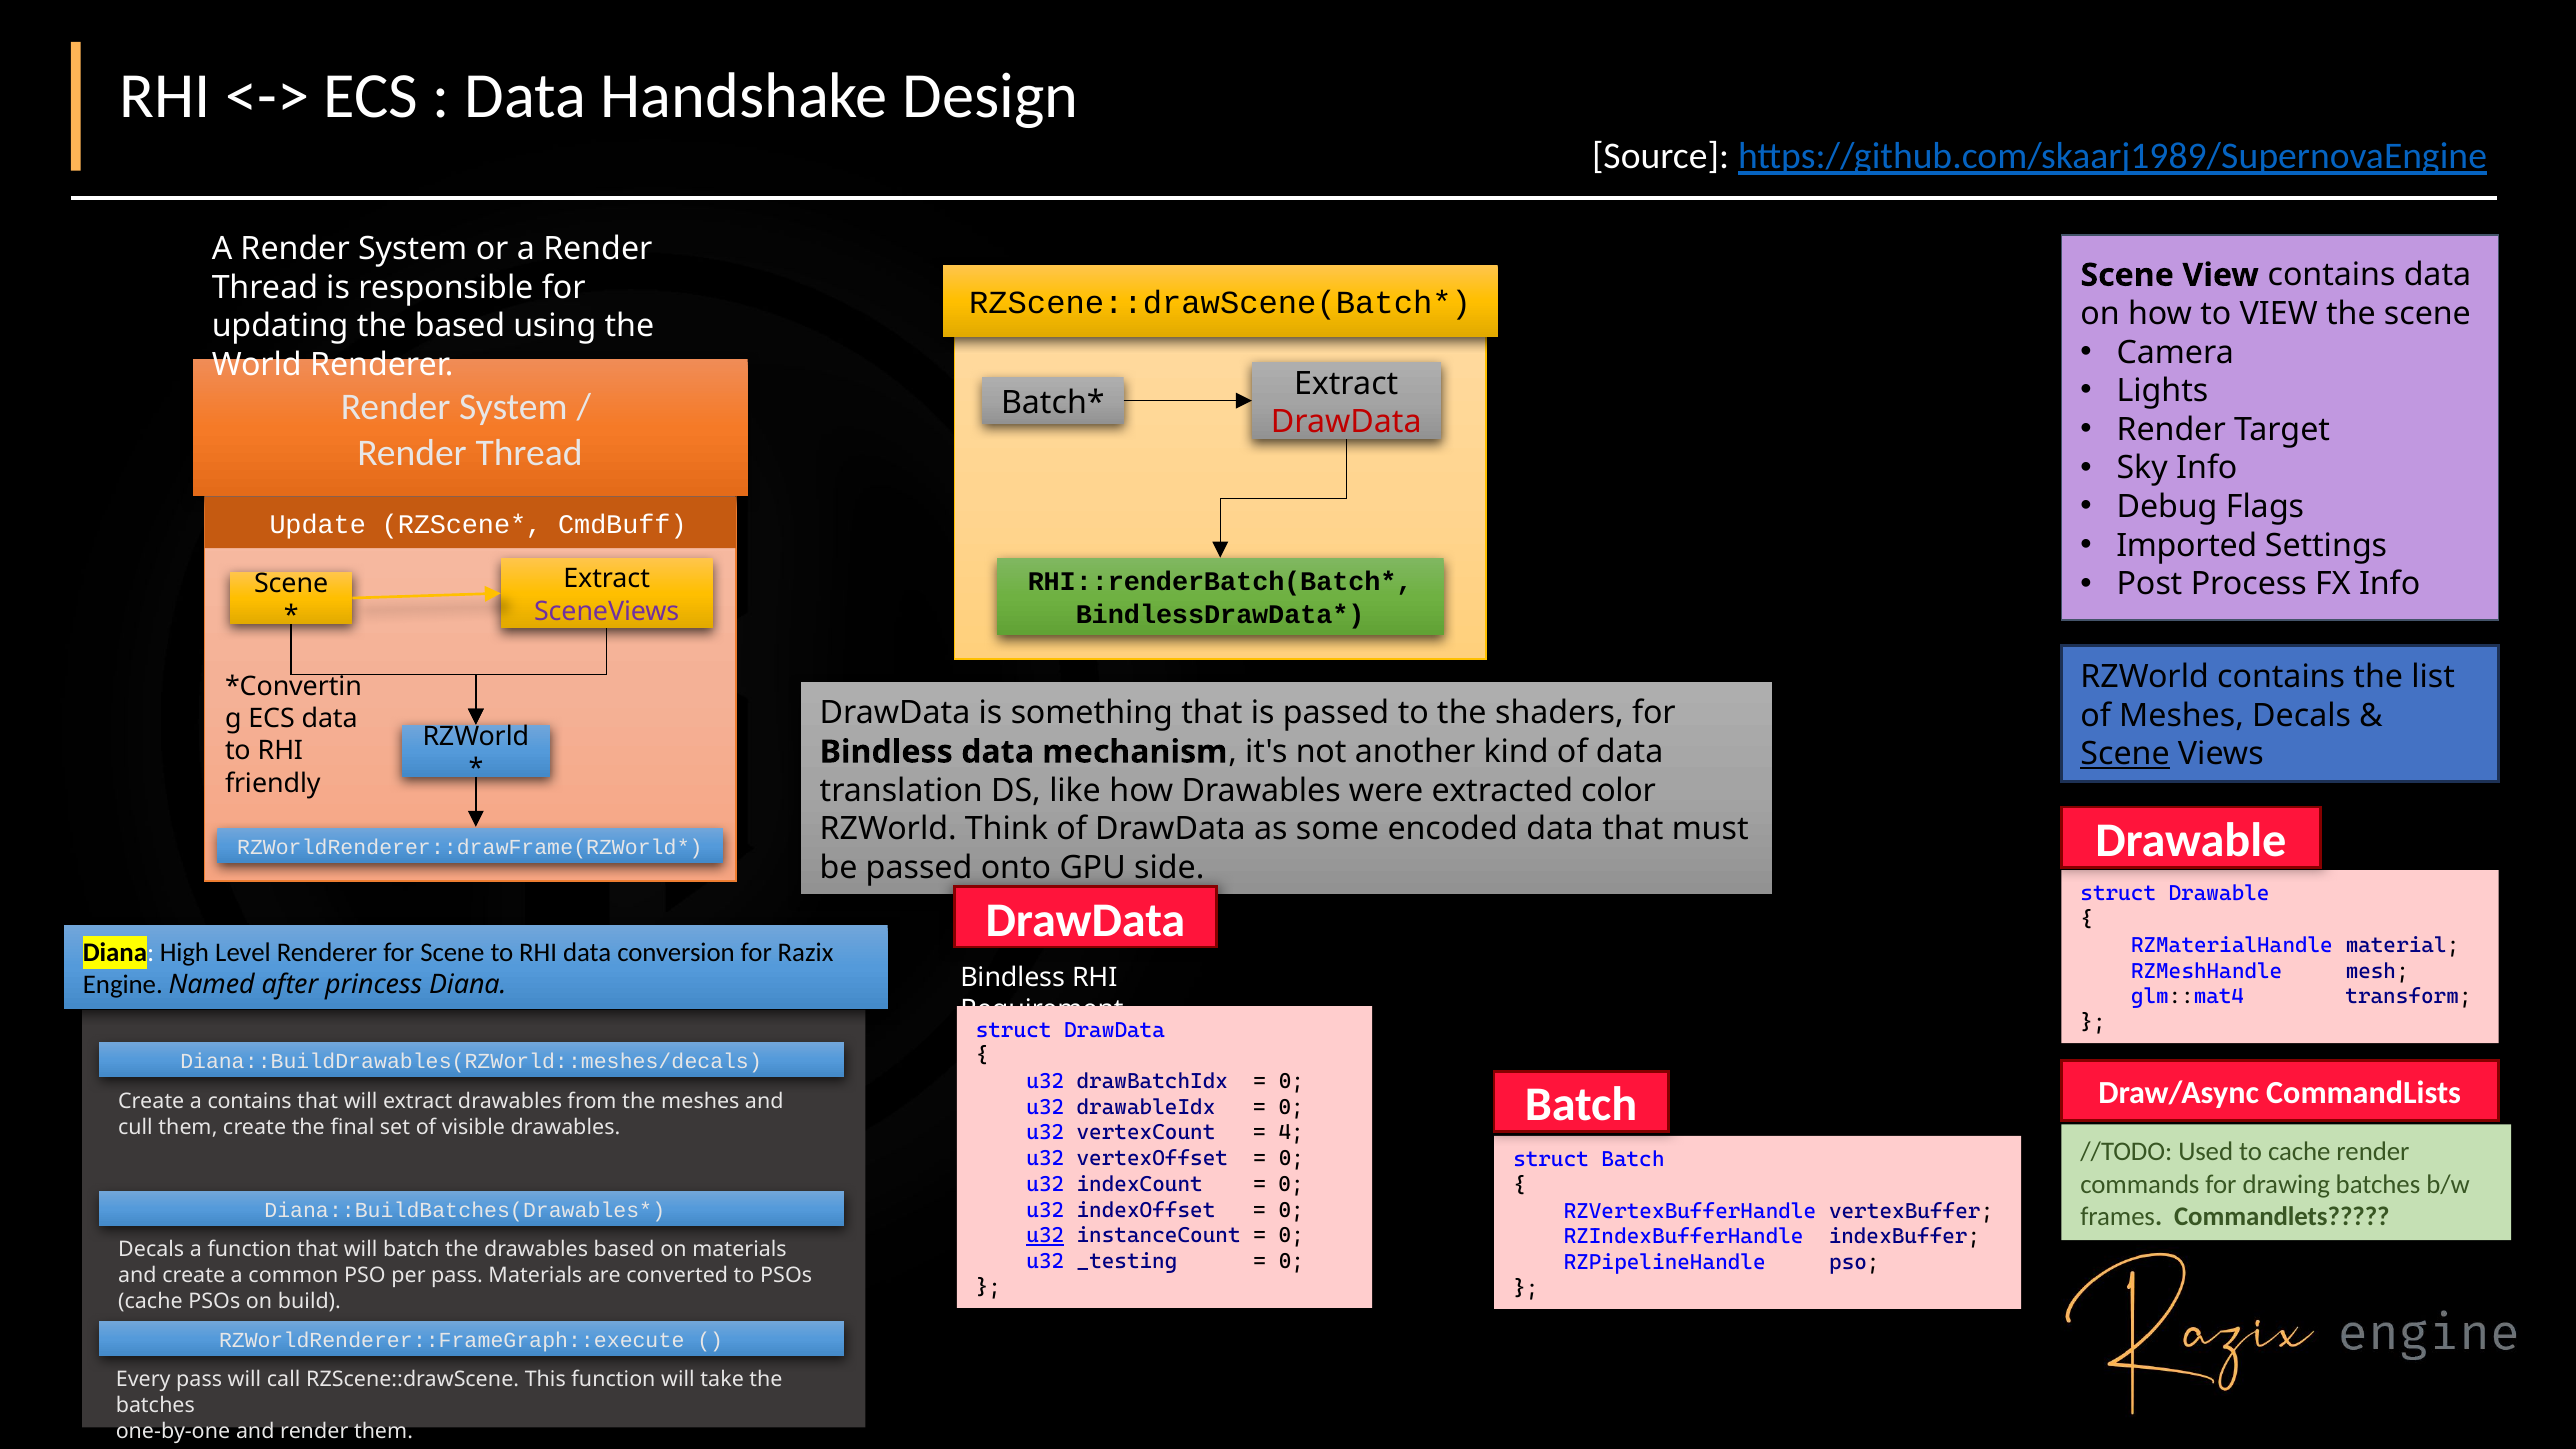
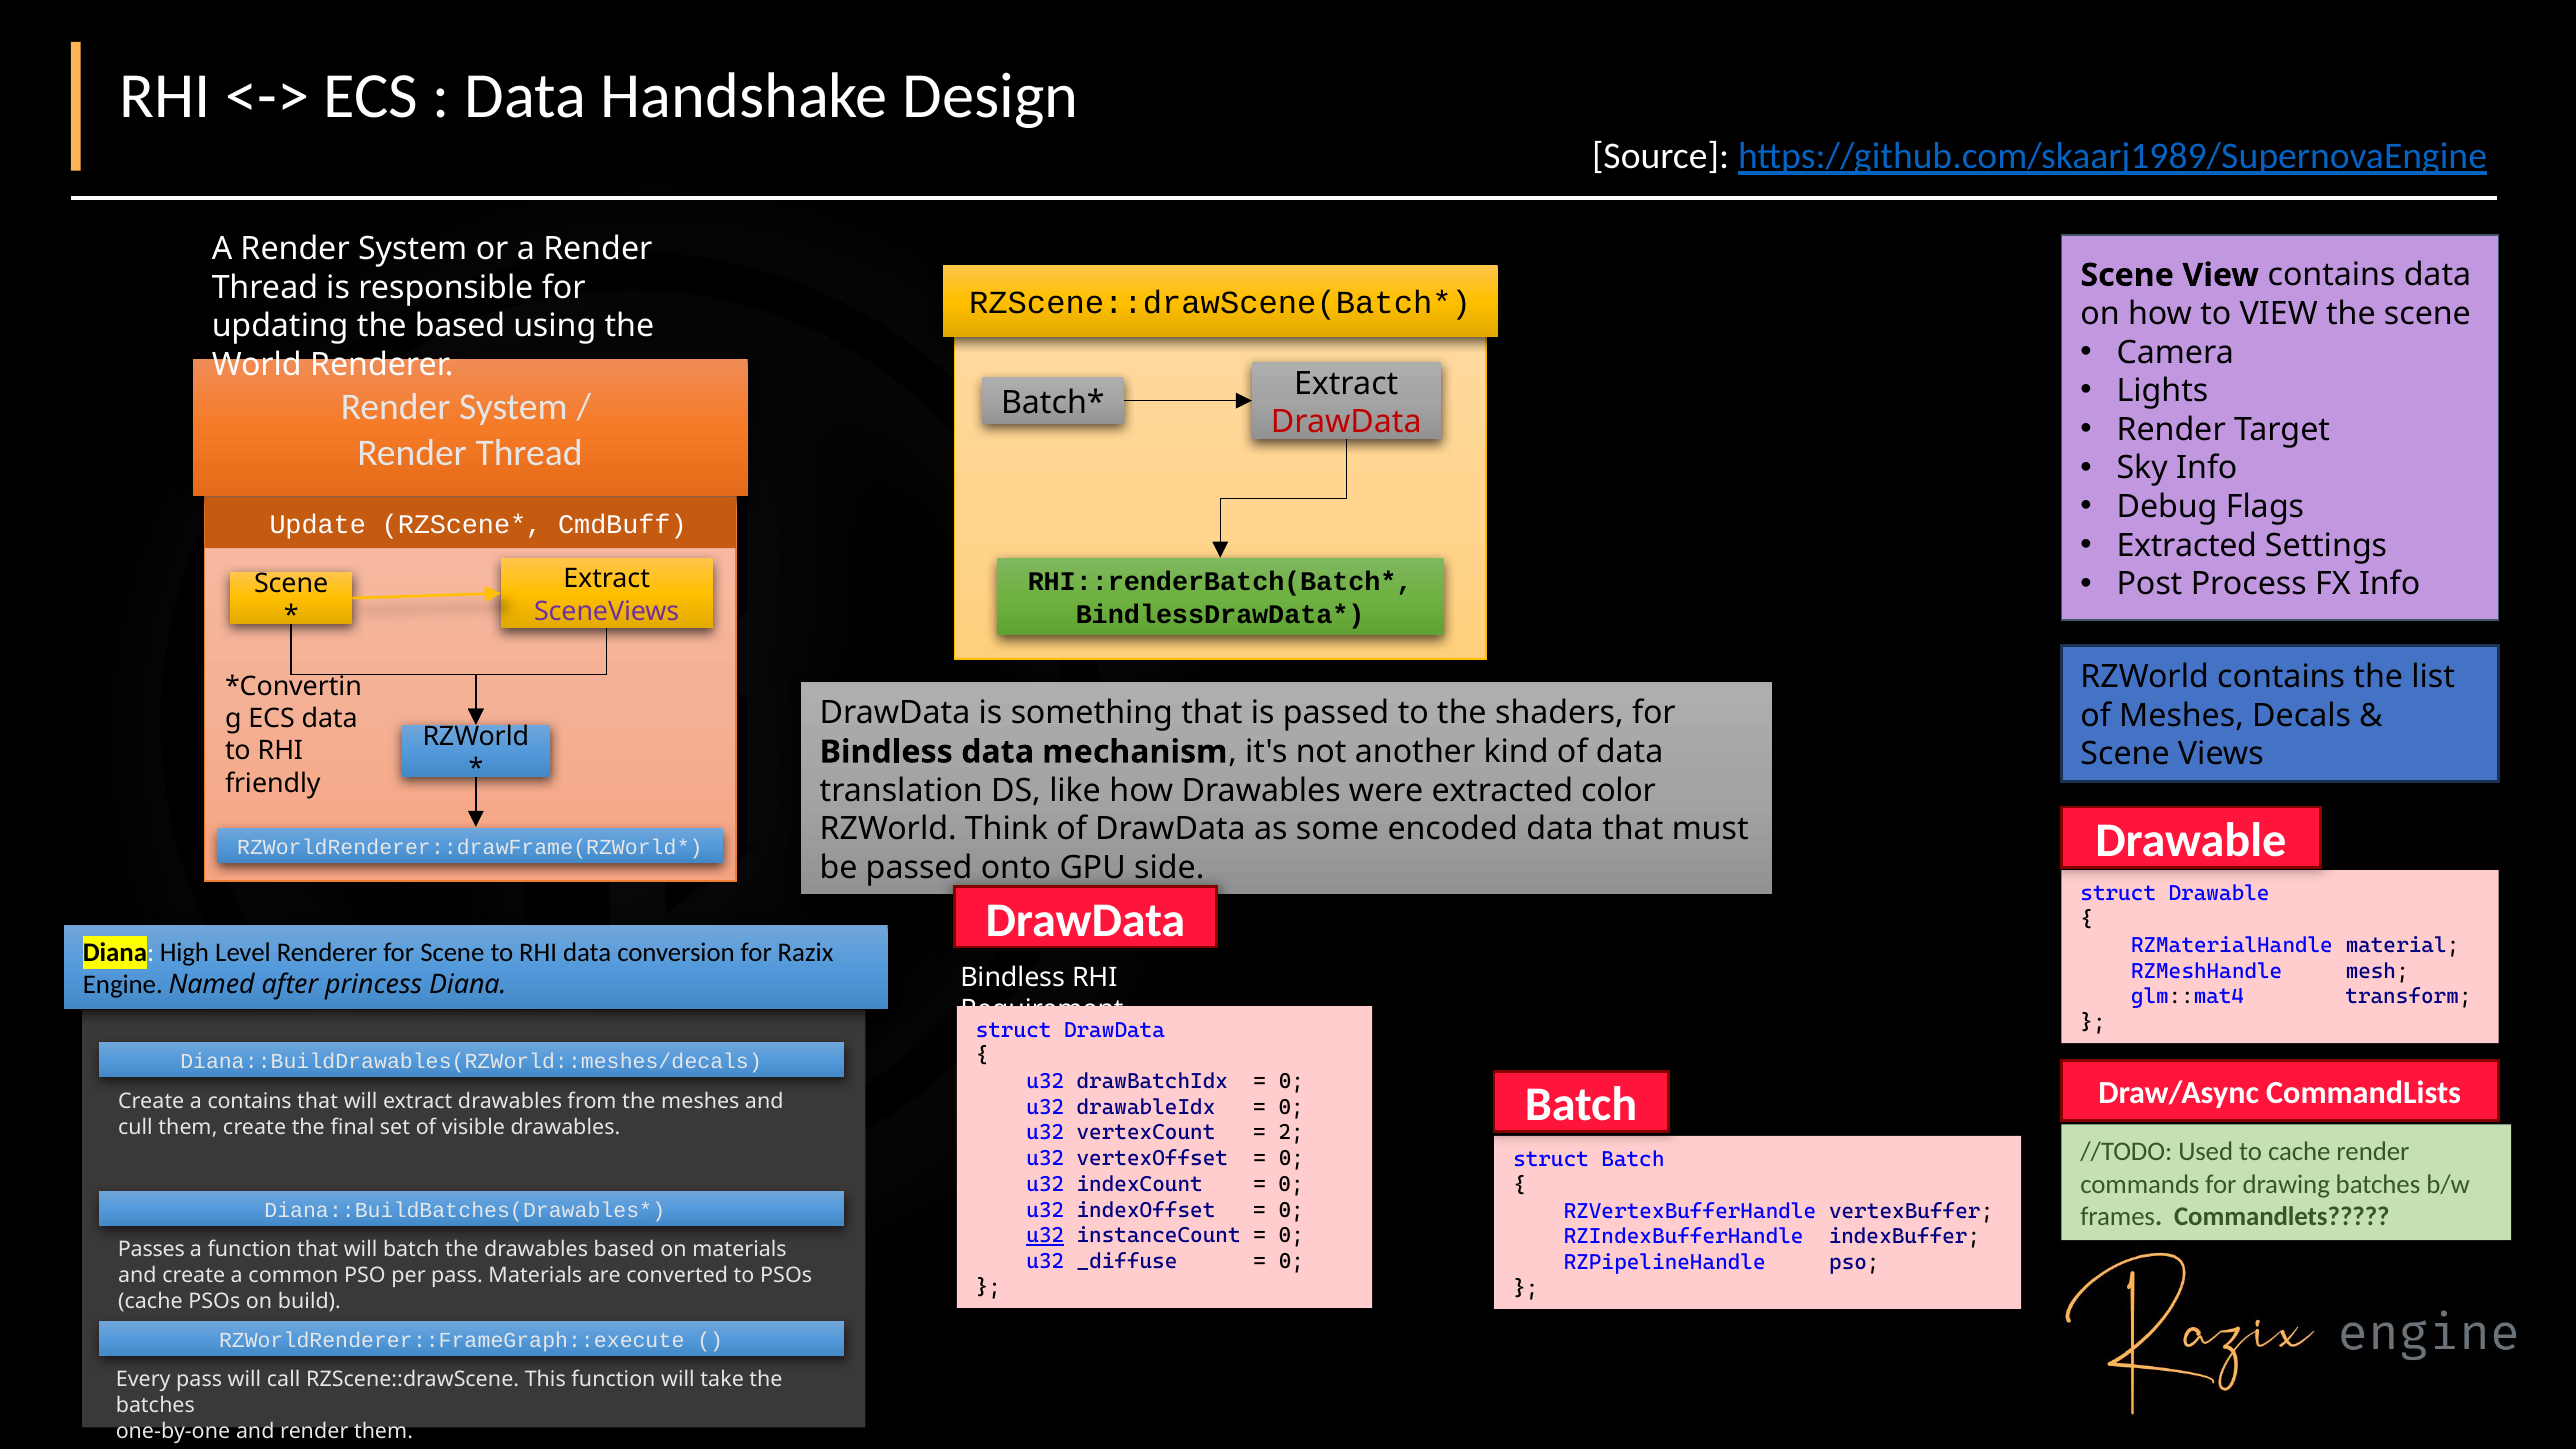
Imported at (2187, 546): Imported -> Extracted
Scene at (2125, 754) underline: present -> none
4: 4 -> 2
Decals at (151, 1250): Decals -> Passes
_testing: _testing -> _diffuse
